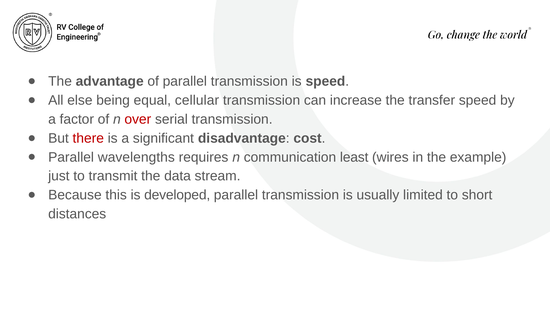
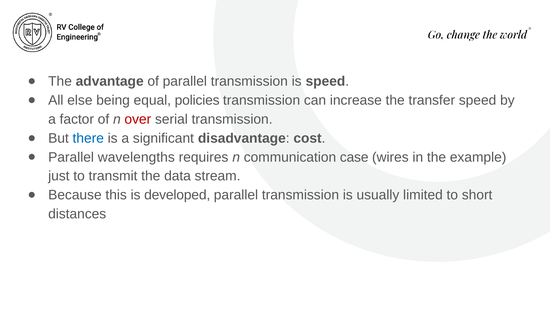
cellular: cellular -> policies
there colour: red -> blue
least: least -> case
